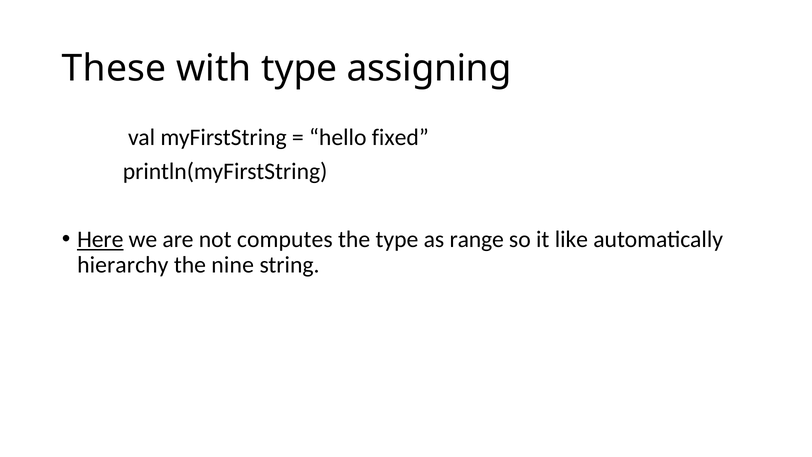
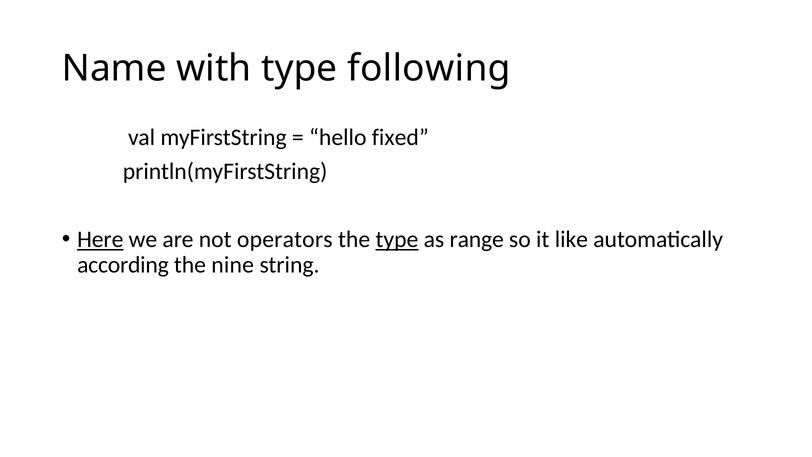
These: These -> Name
assigning: assigning -> following
computes: computes -> operators
type at (397, 239) underline: none -> present
hierarchy: hierarchy -> according
